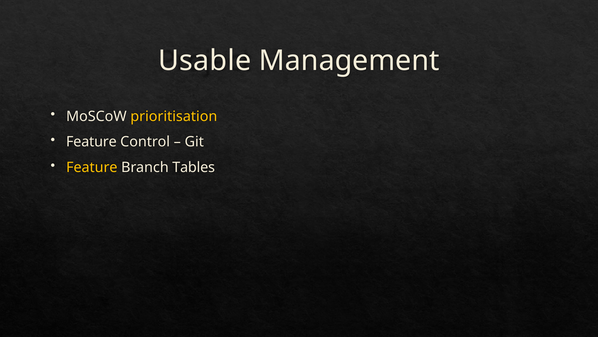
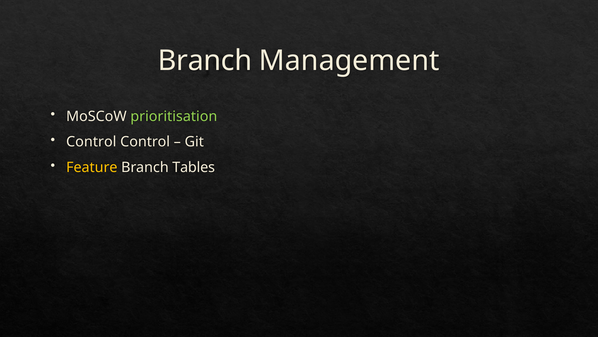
Usable at (205, 61): Usable -> Branch
prioritisation colour: yellow -> light green
Feature at (91, 142): Feature -> Control
